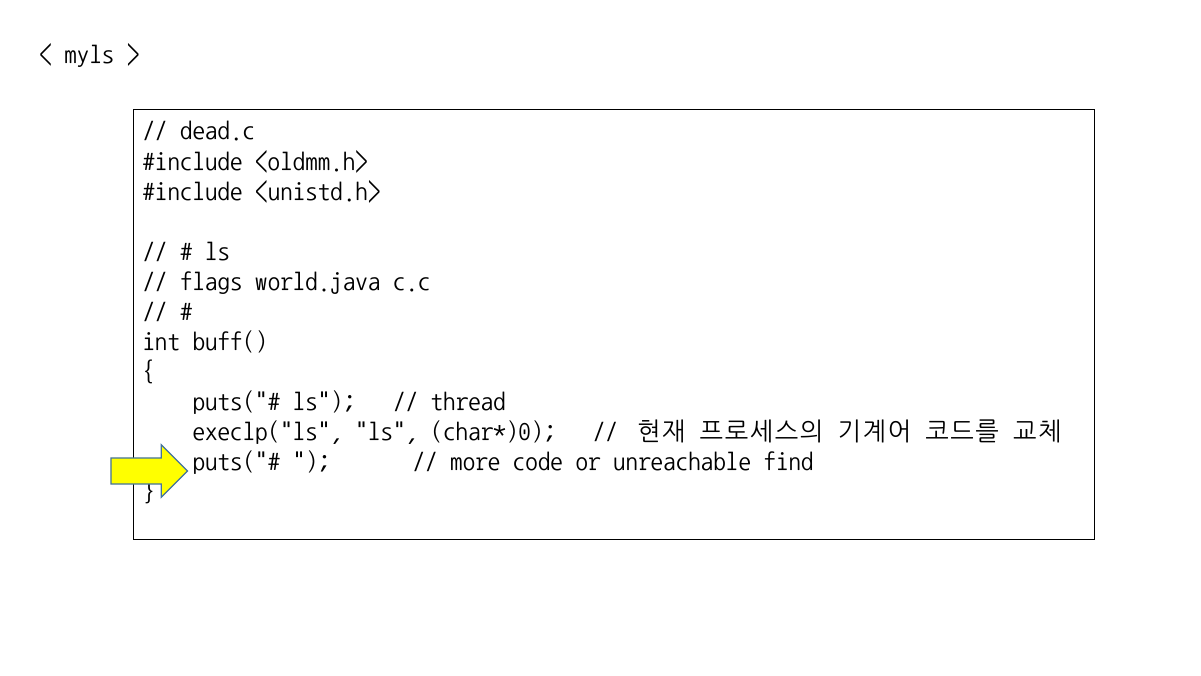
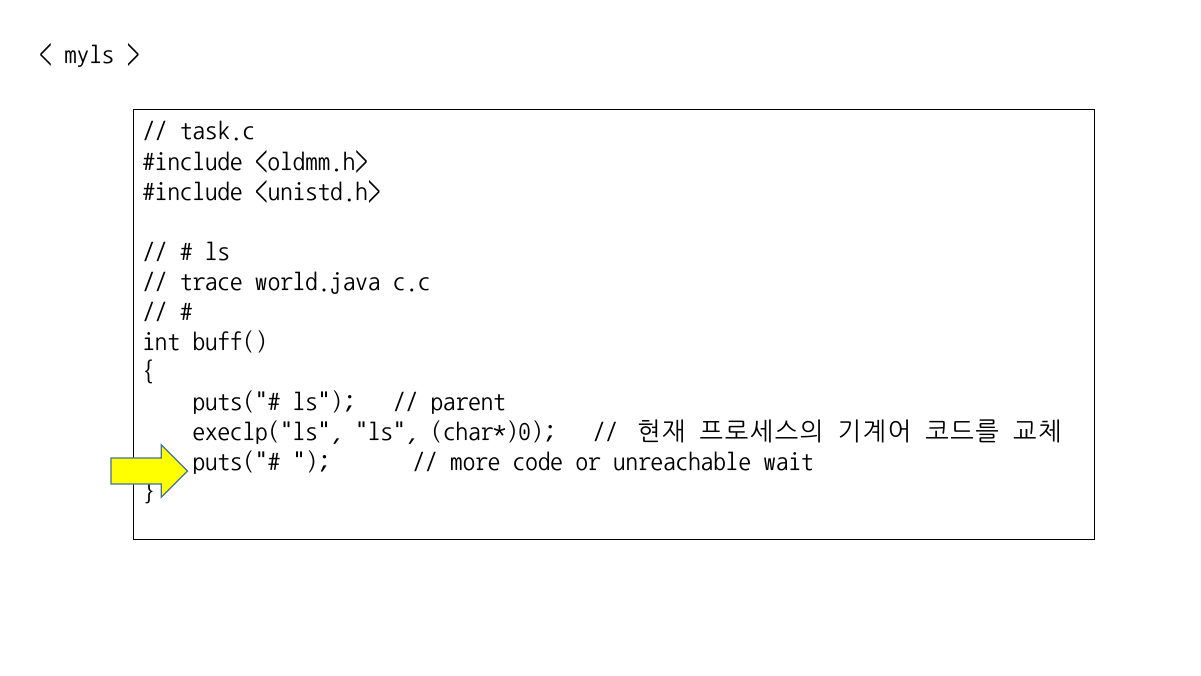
dead.c: dead.c -> task.c
flags: flags -> trace
thread: thread -> parent
find: find -> wait
